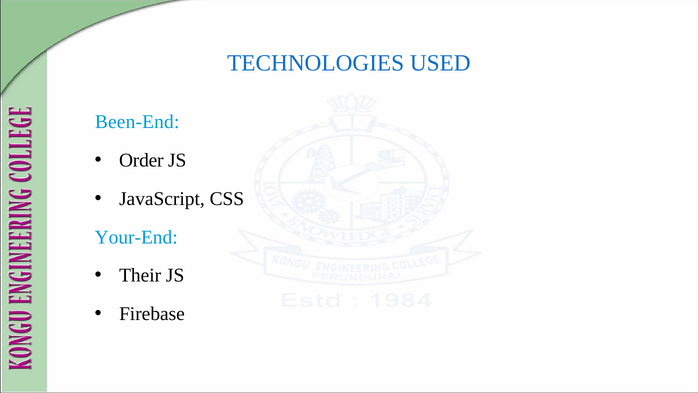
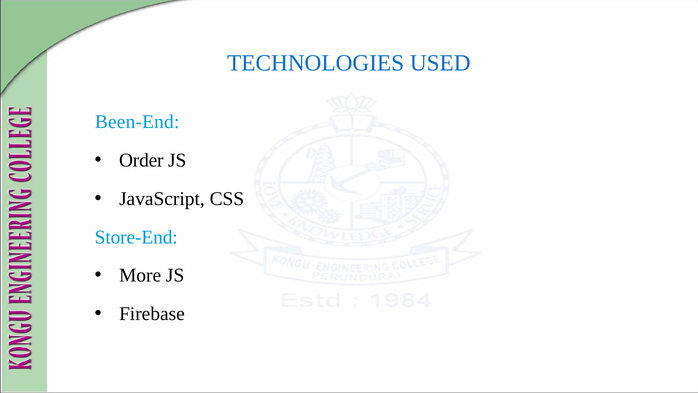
Your-End: Your-End -> Store-End
Their: Their -> More
